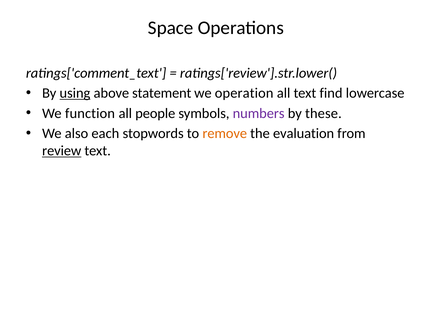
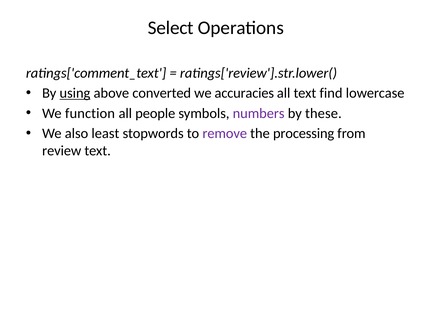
Space: Space -> Select
statement: statement -> converted
operation: operation -> accuracies
each: each -> least
remove colour: orange -> purple
evaluation: evaluation -> processing
review underline: present -> none
